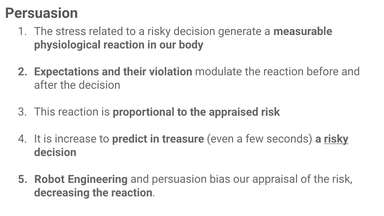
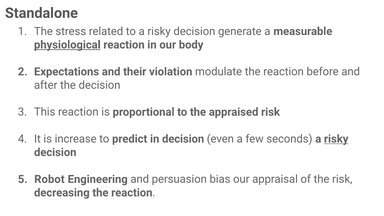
Persuasion at (41, 13): Persuasion -> Standalone
physiological underline: none -> present
in treasure: treasure -> decision
